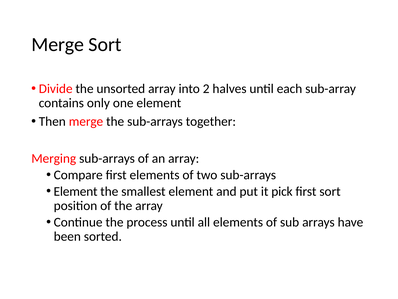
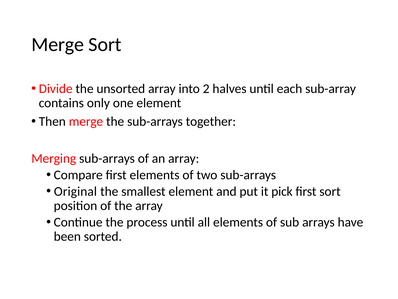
Element at (76, 191): Element -> Original
